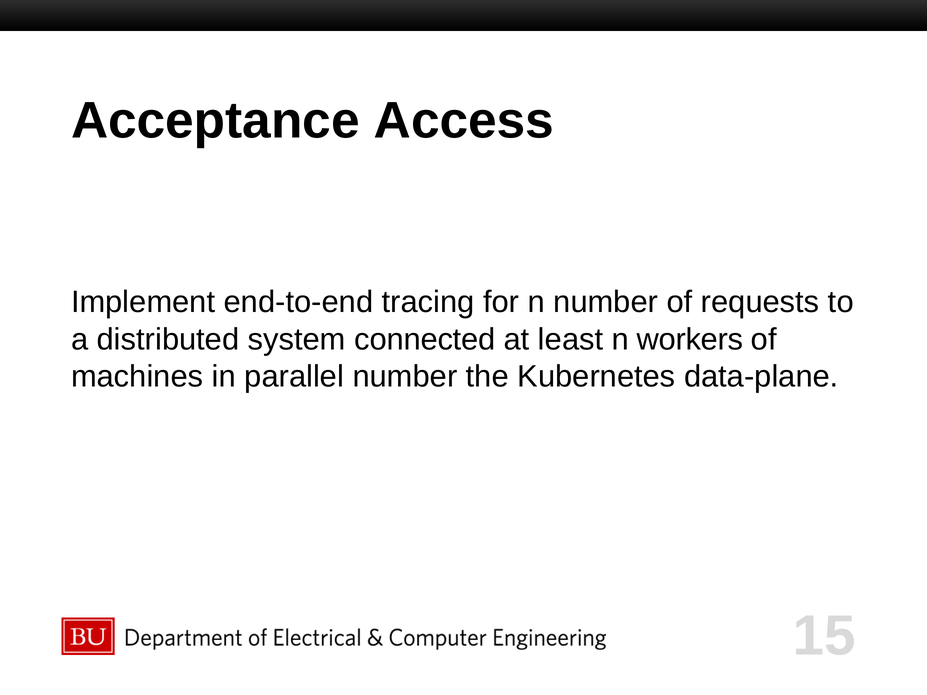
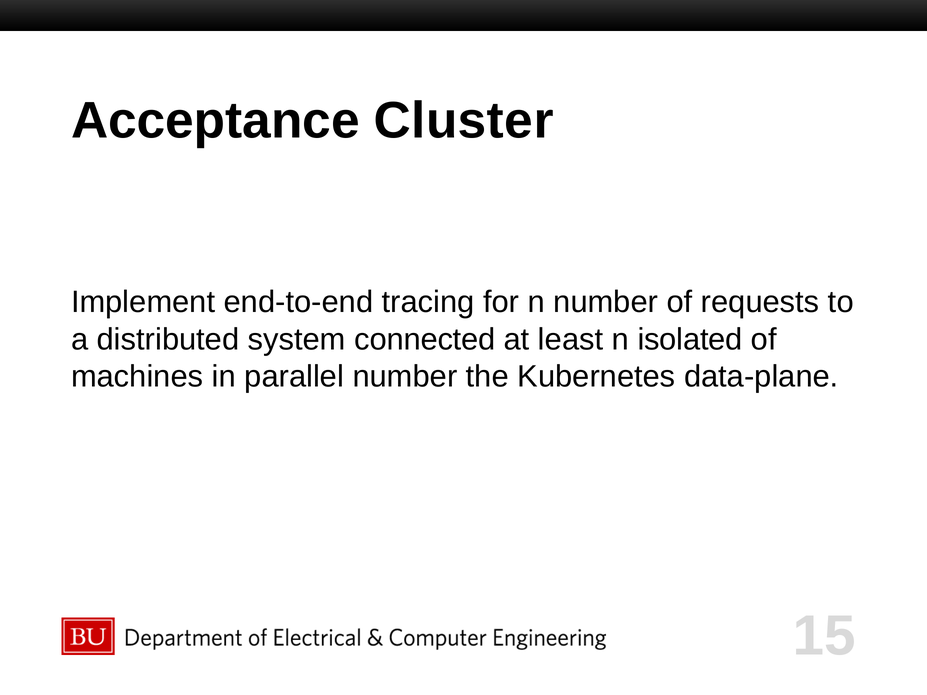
Access: Access -> Cluster
workers: workers -> isolated
